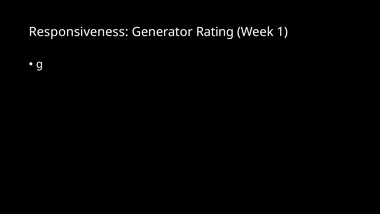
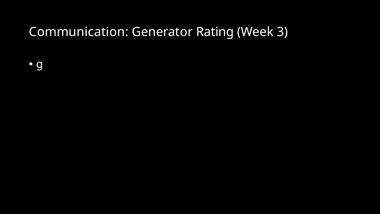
Responsiveness: Responsiveness -> Communication
1: 1 -> 3
